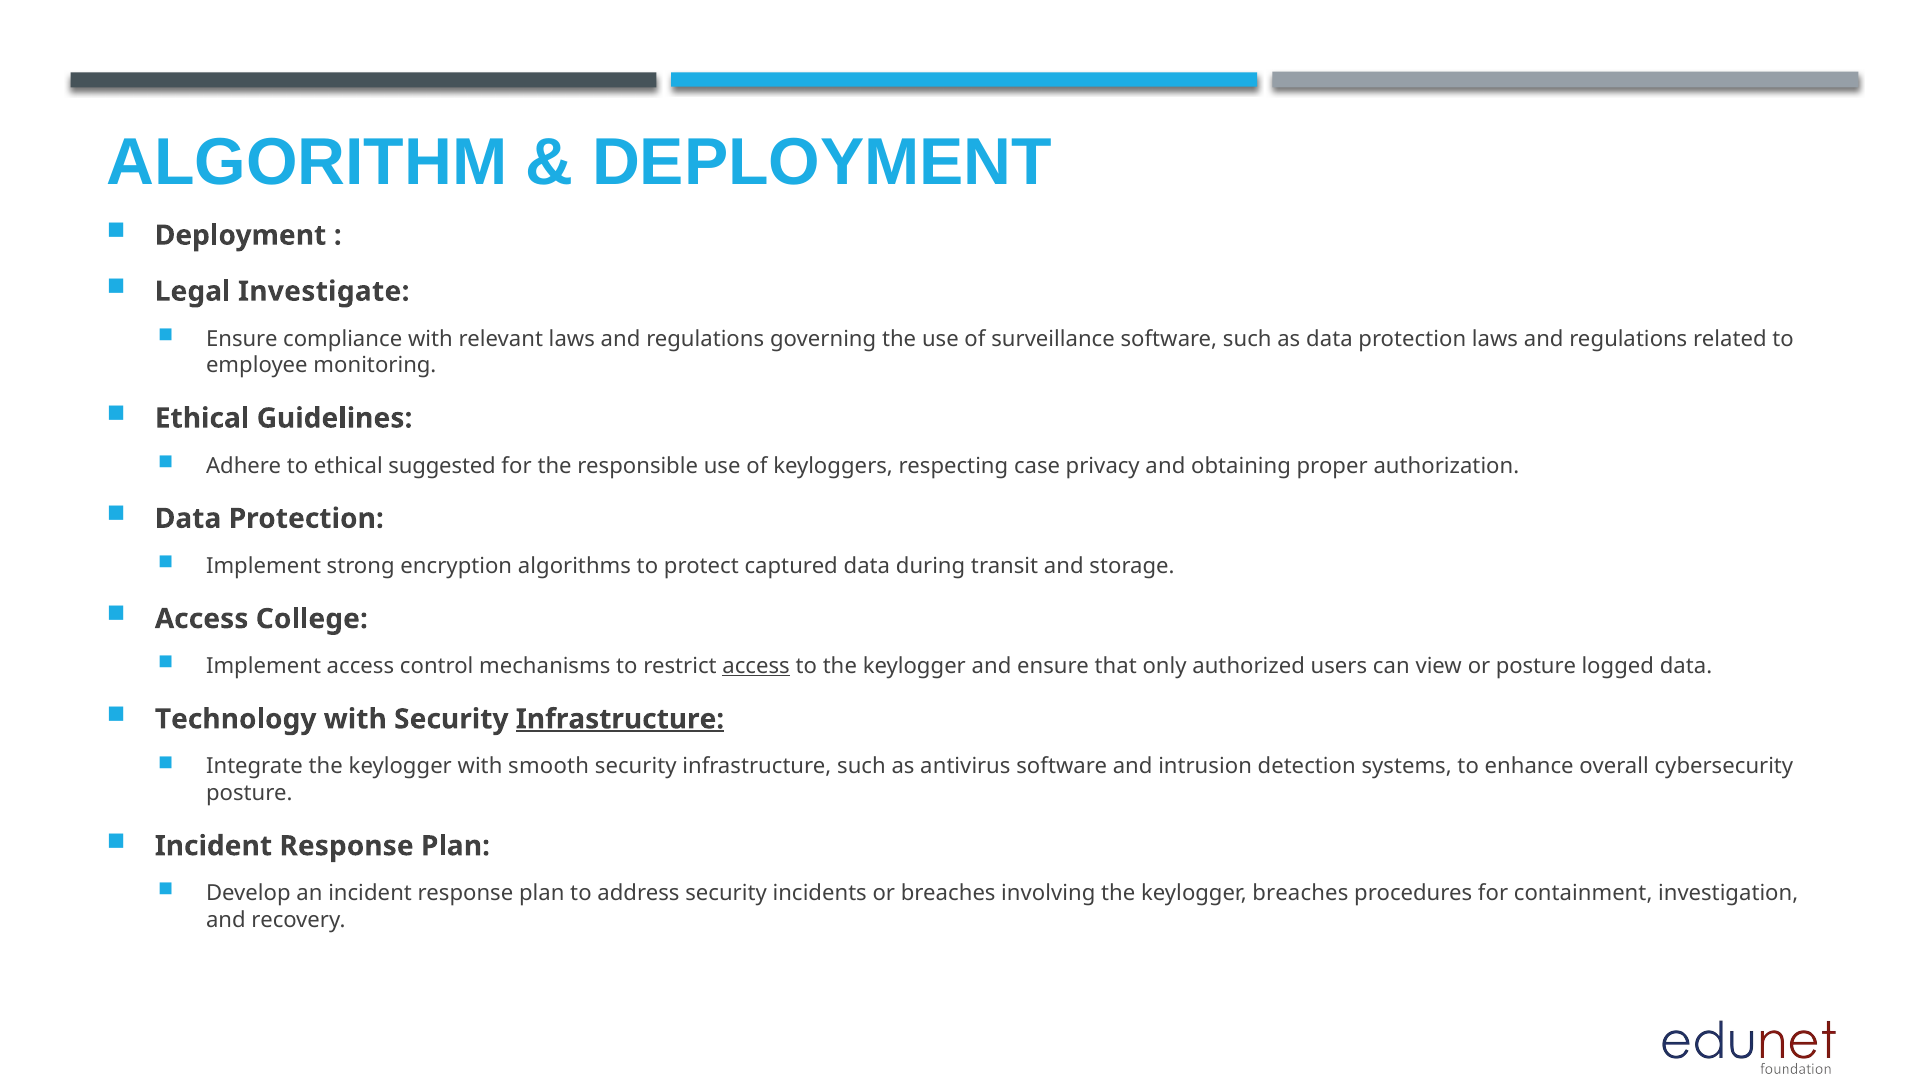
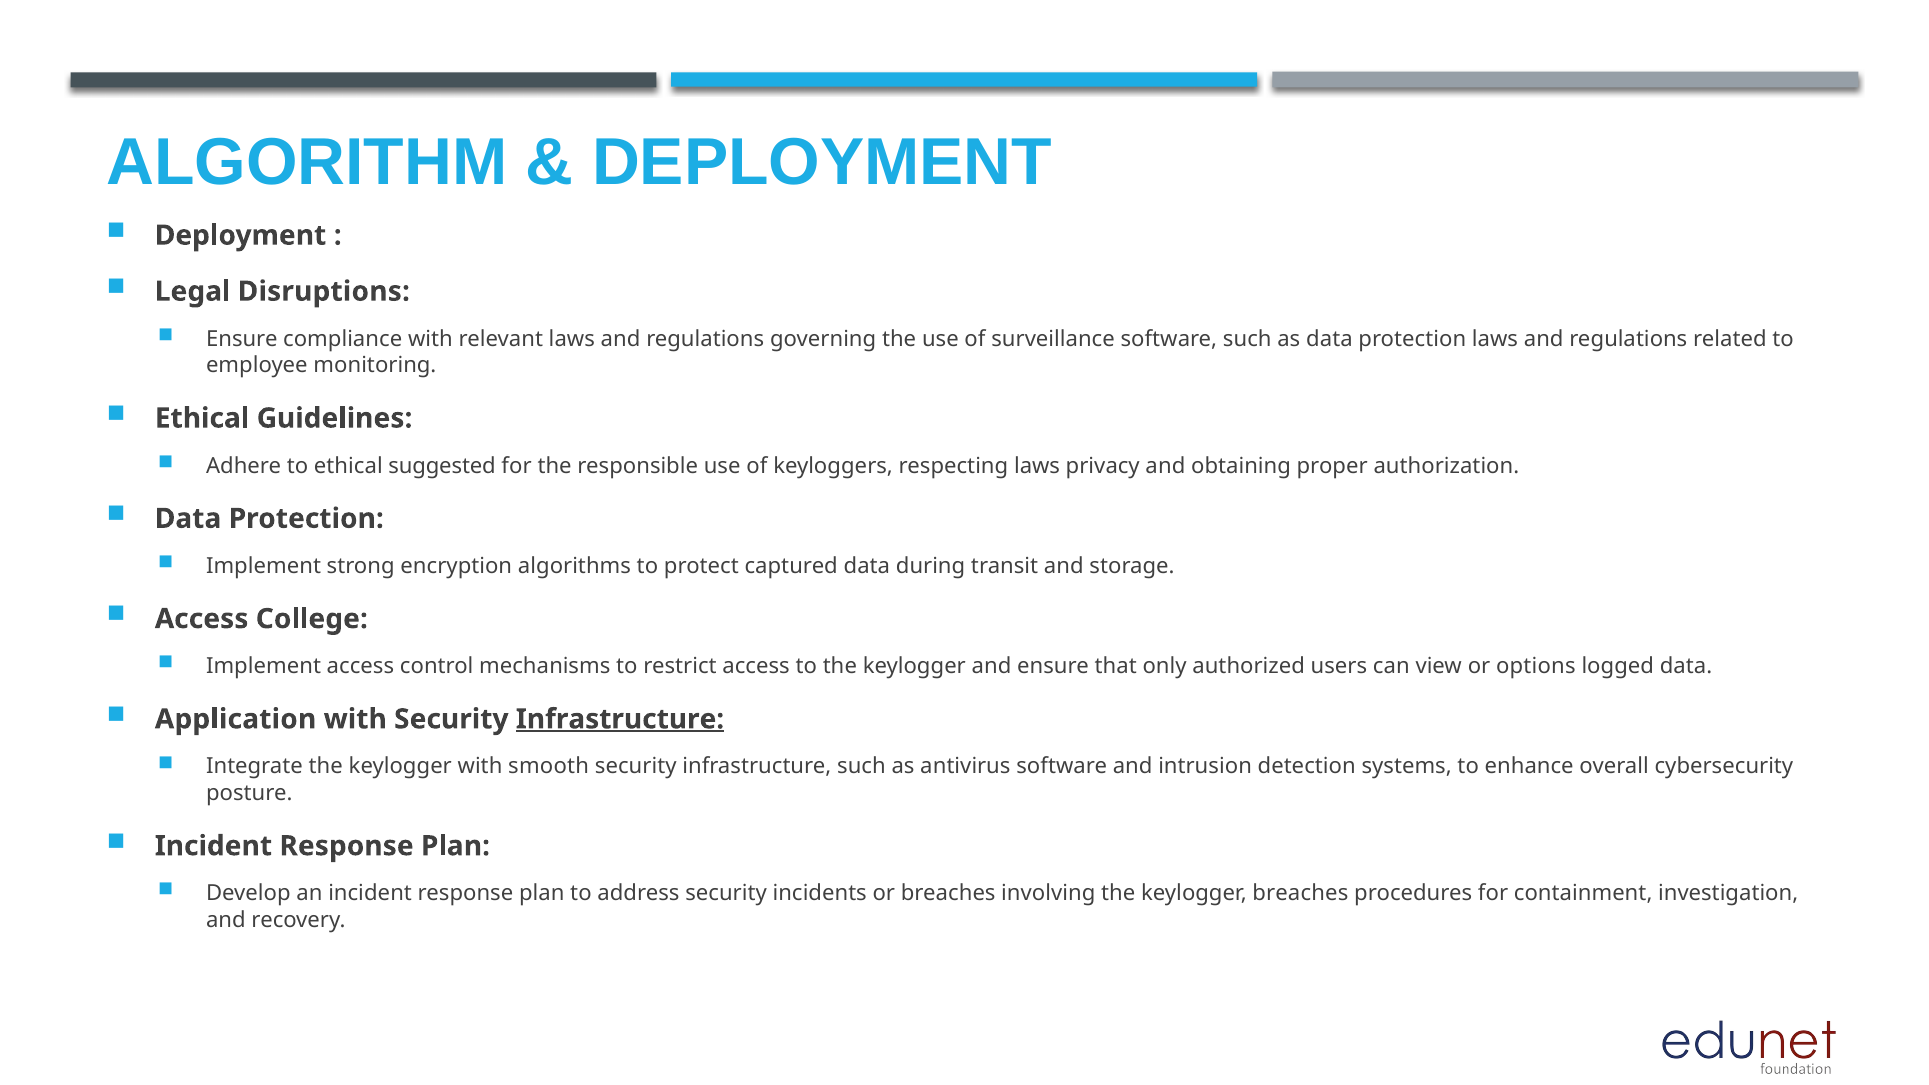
Investigate: Investigate -> Disruptions
respecting case: case -> laws
access at (756, 666) underline: present -> none
or posture: posture -> options
Technology: Technology -> Application
